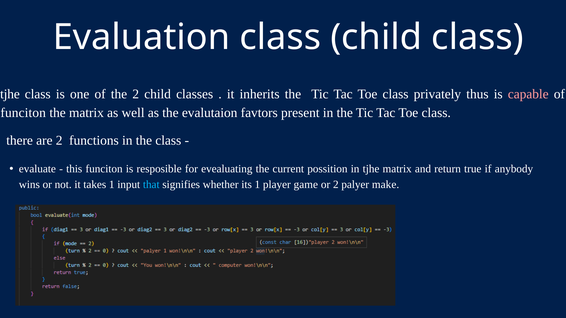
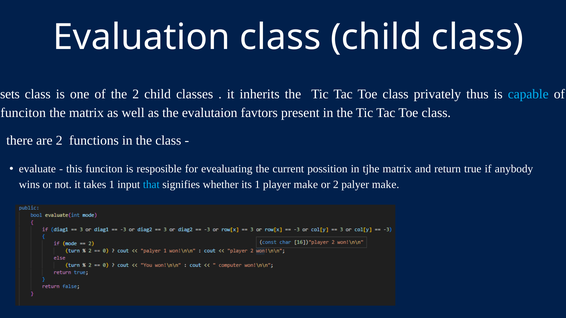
tjhe at (10, 94): tjhe -> sets
capable colour: pink -> light blue
player game: game -> make
